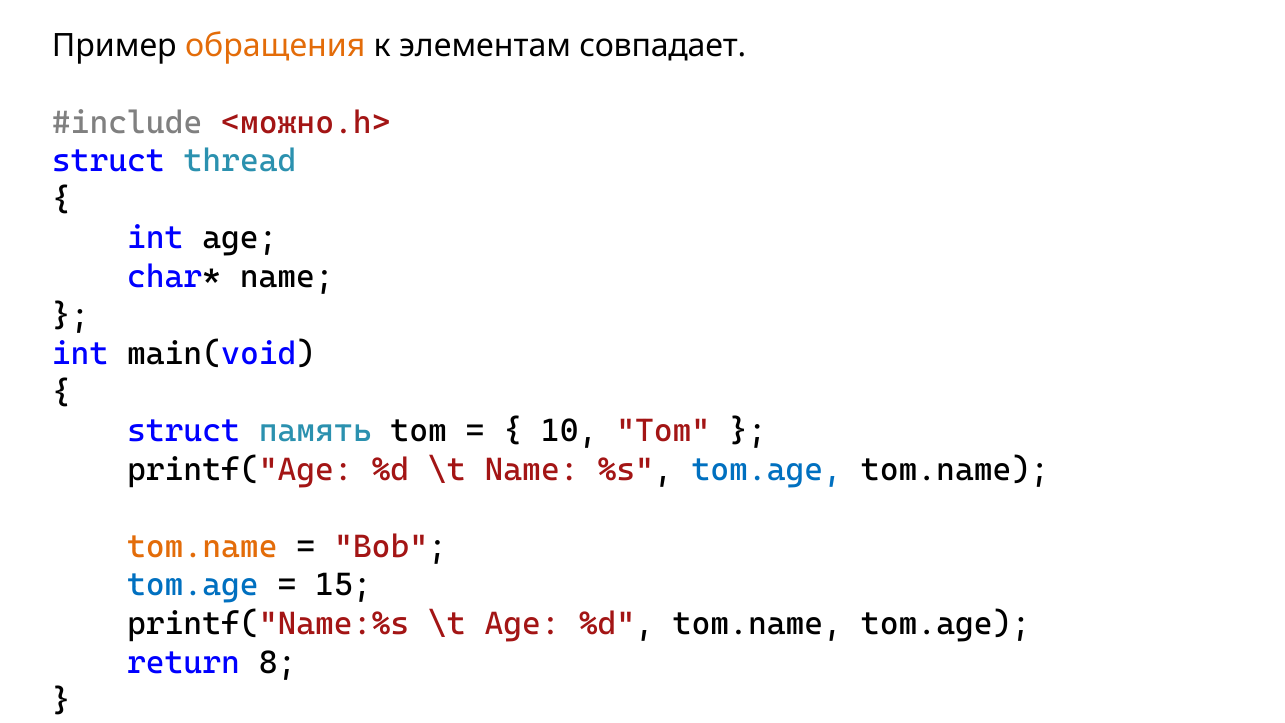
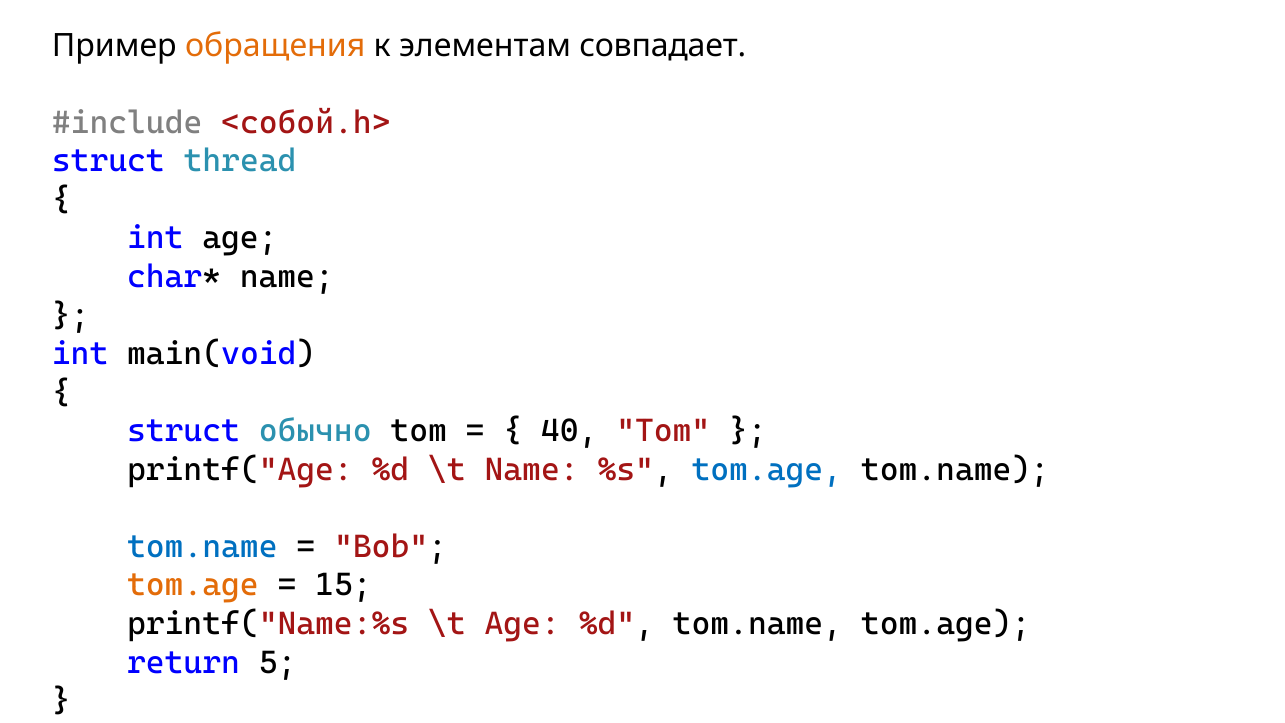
<можно.h>: <можно.h> -> <собой.h>
память: память -> обычно
10: 10 -> 40
tom.name at (202, 547) colour: orange -> blue
tom.age at (193, 585) colour: blue -> orange
8: 8 -> 5
